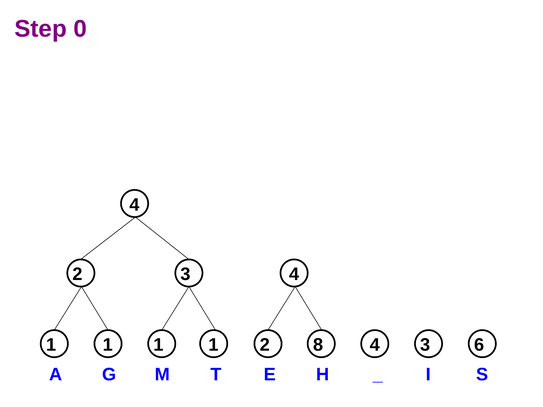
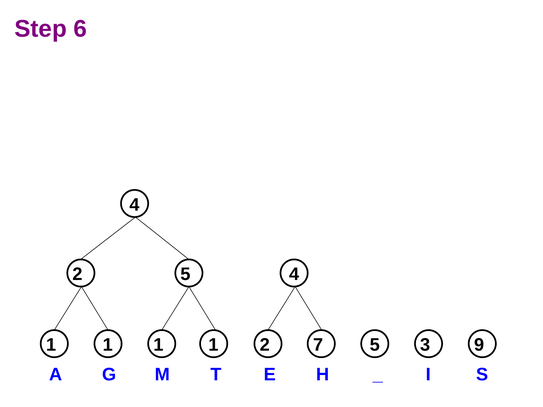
0: 0 -> 6
2 3: 3 -> 5
8: 8 -> 7
1 4: 4 -> 5
6: 6 -> 9
